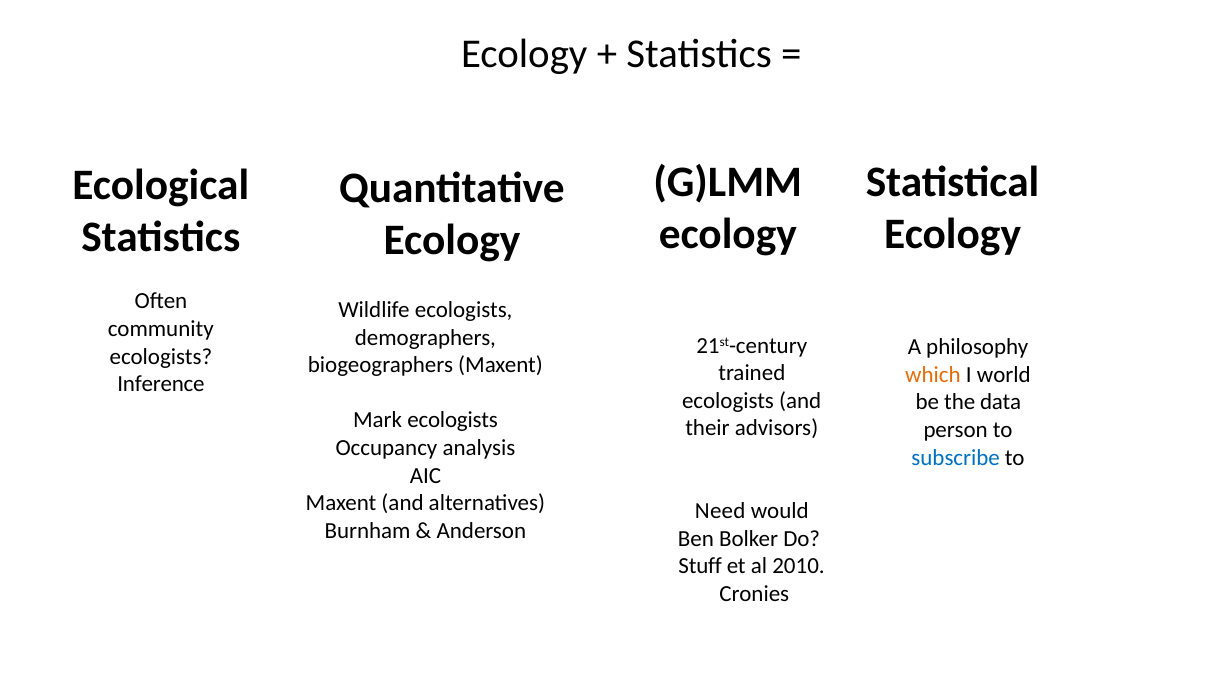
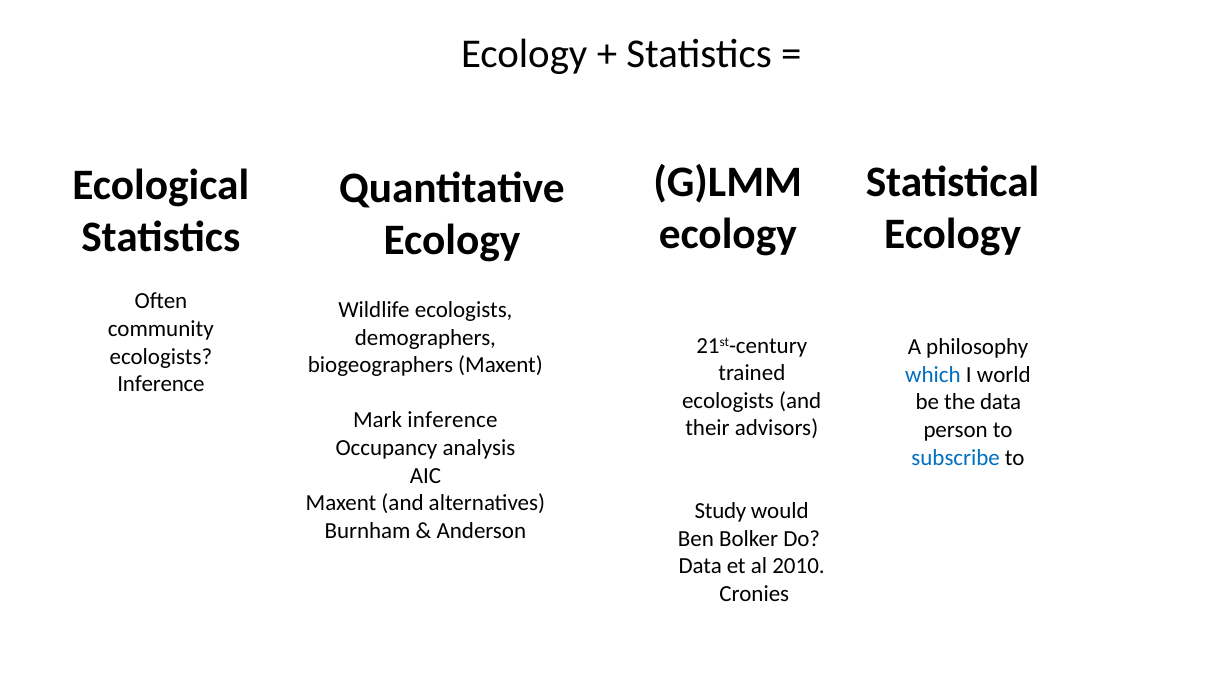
which colour: orange -> blue
Mark ecologists: ecologists -> inference
Need: Need -> Study
Stuff at (700, 566): Stuff -> Data
